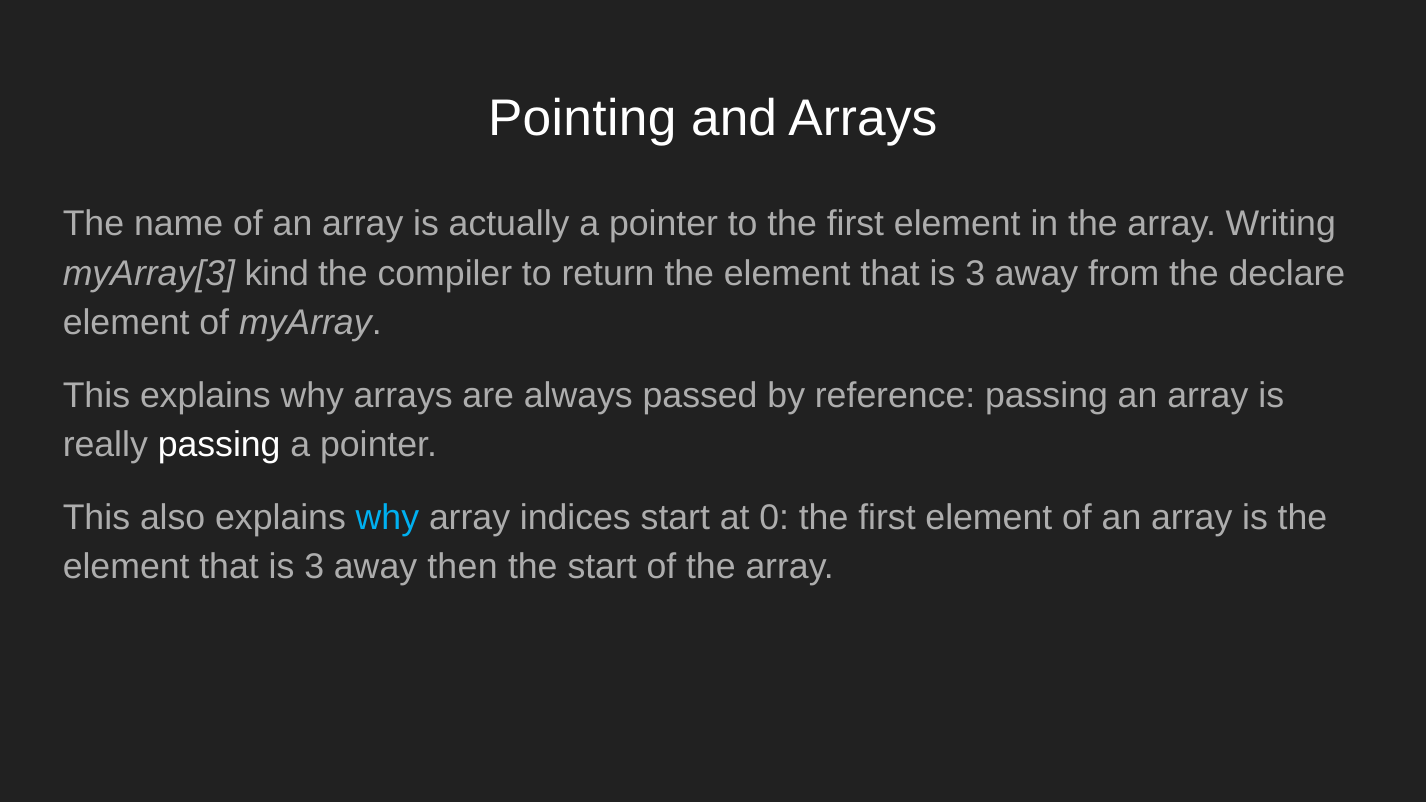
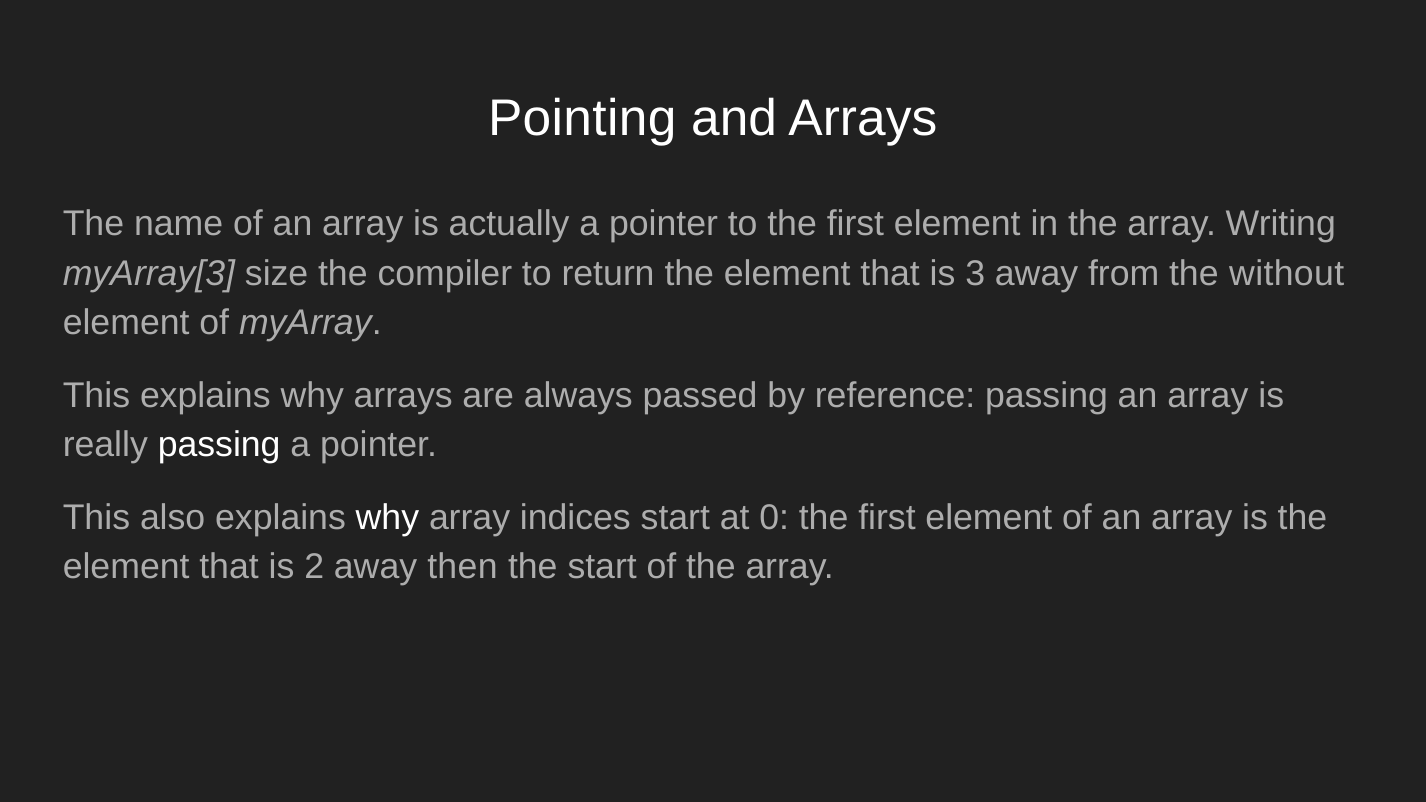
kind: kind -> size
declare: declare -> without
why at (387, 518) colour: light blue -> white
3 at (314, 567): 3 -> 2
